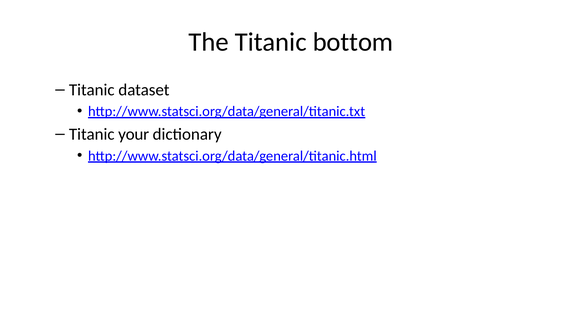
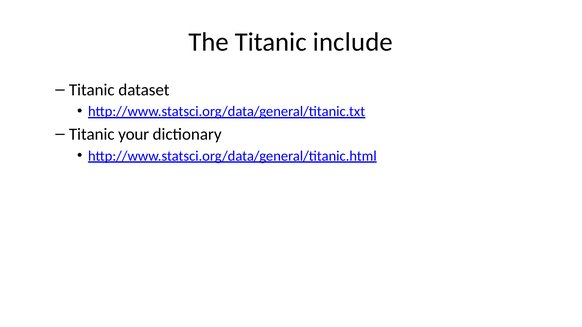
bottom: bottom -> include
